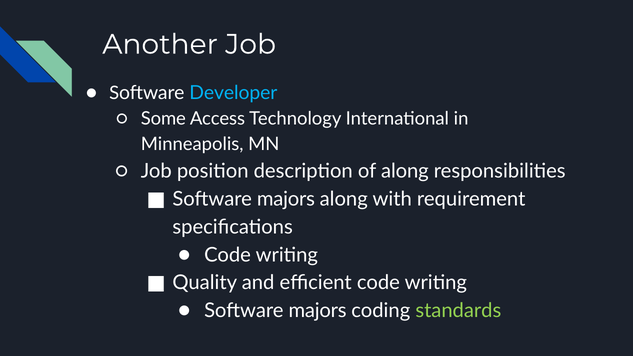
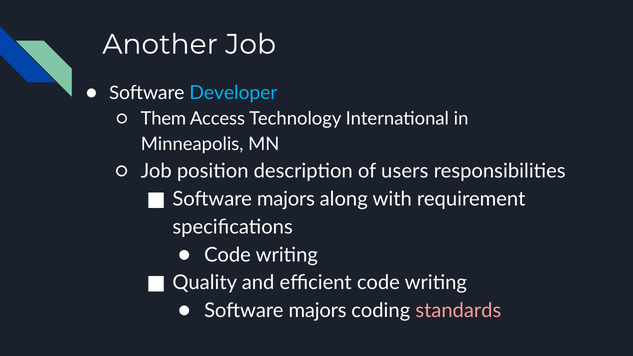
Some: Some -> Them
of along: along -> users
standards colour: light green -> pink
